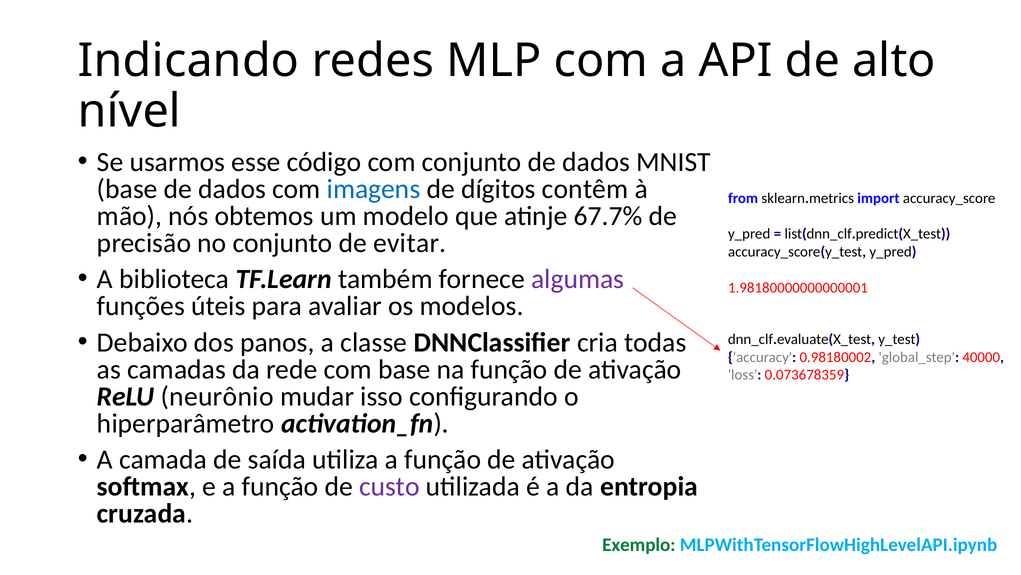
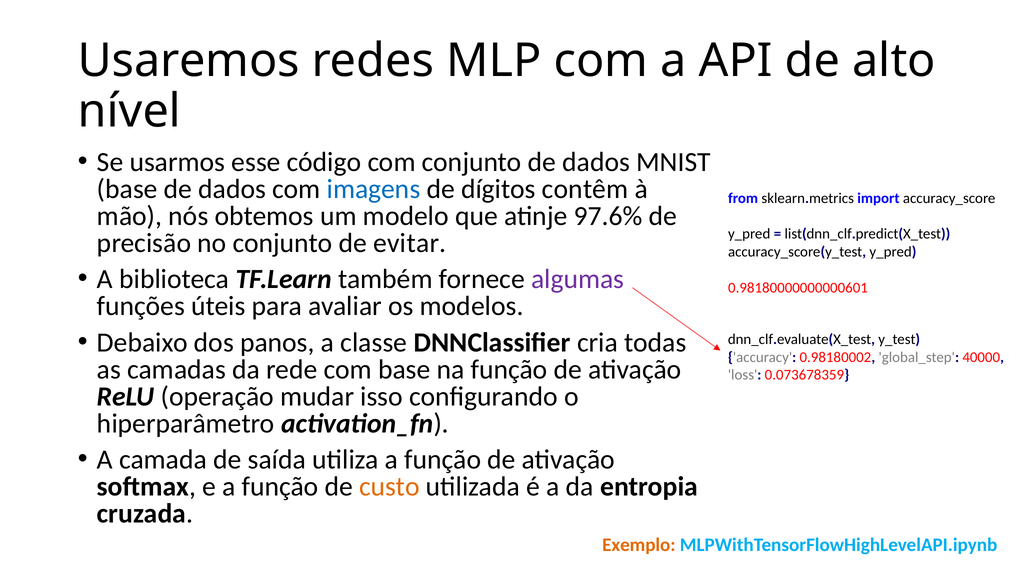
Indicando: Indicando -> Usaremos
67.7%: 67.7% -> 97.6%
1.98180000000000001: 1.98180000000000001 -> 0.98180000000000601
neurônio: neurônio -> operação
custo colour: purple -> orange
Exemplo colour: green -> orange
